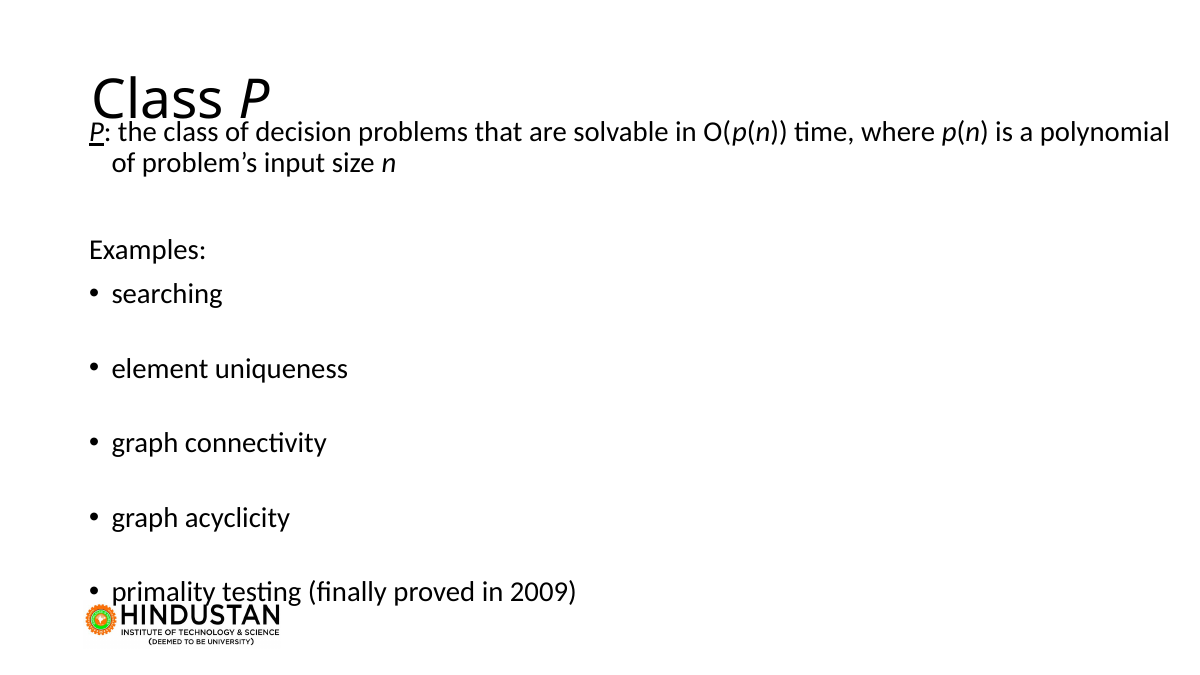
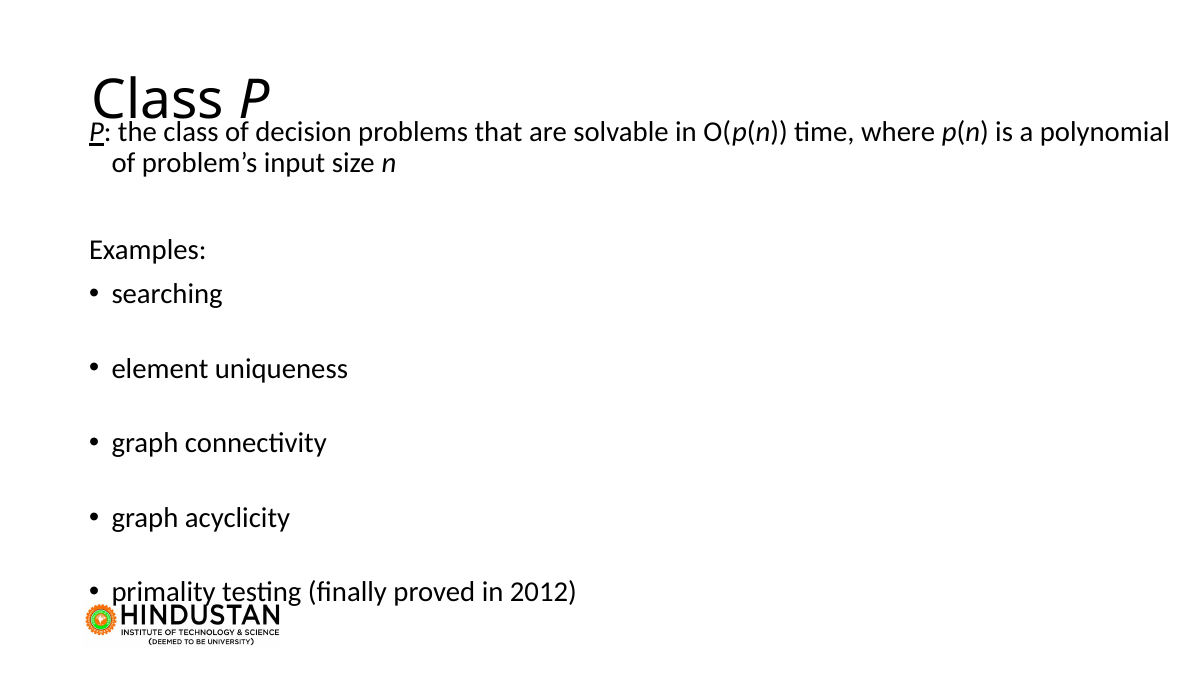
2009: 2009 -> 2012
